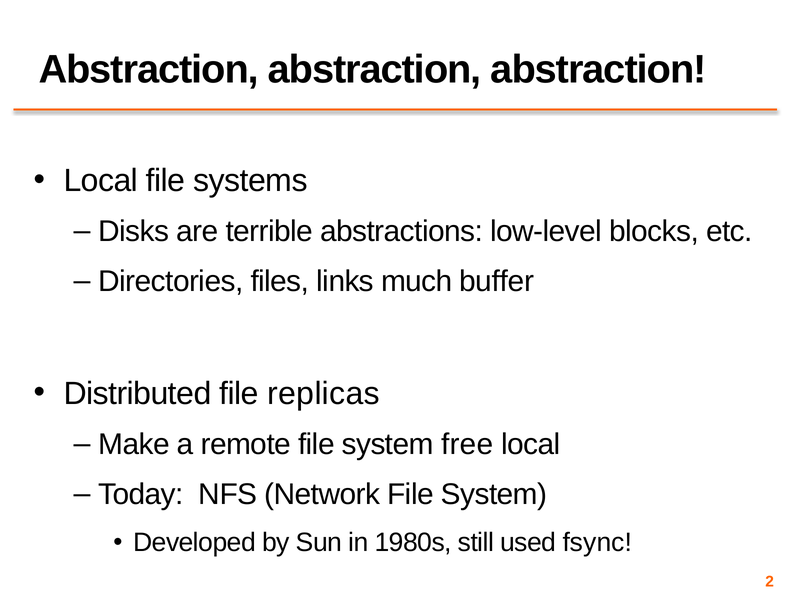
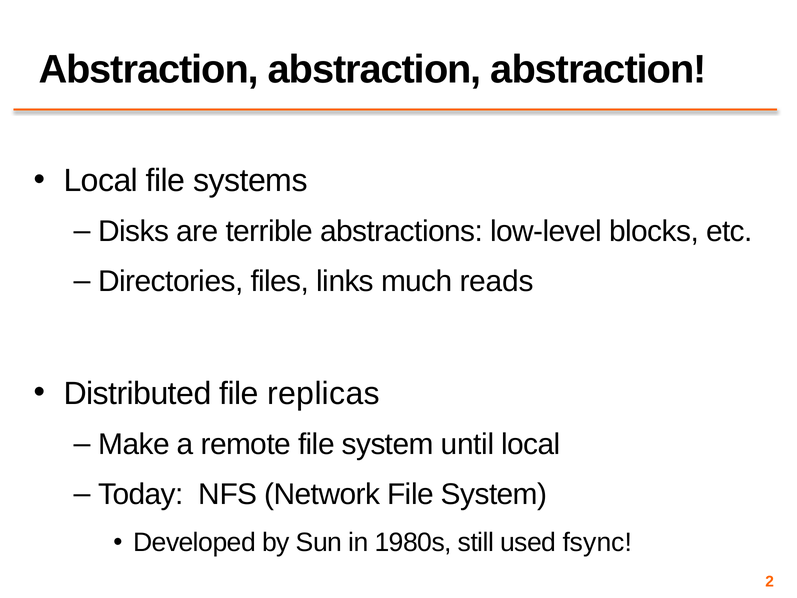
buffer: buffer -> reads
free: free -> until
